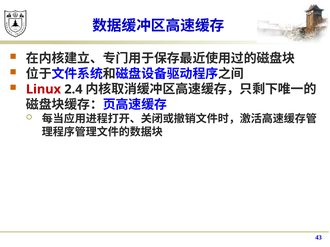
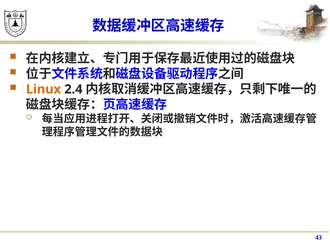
Linux colour: red -> orange
